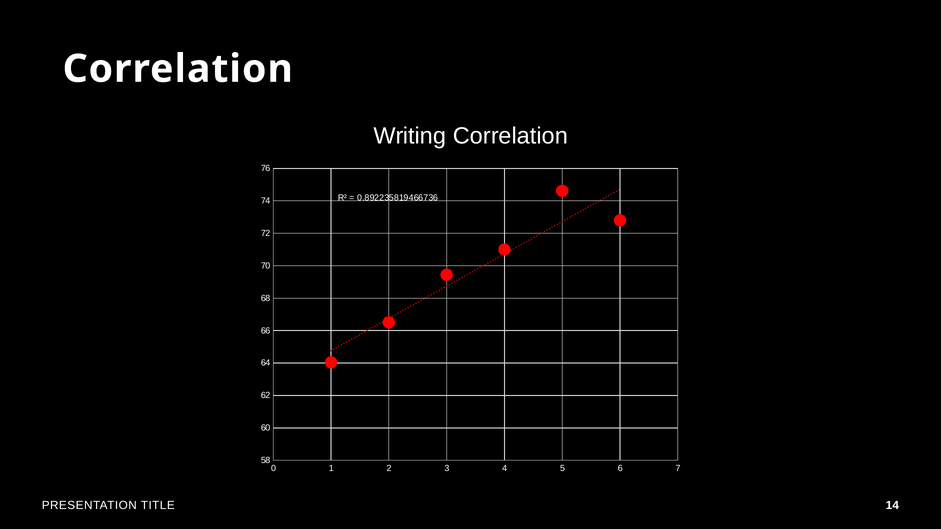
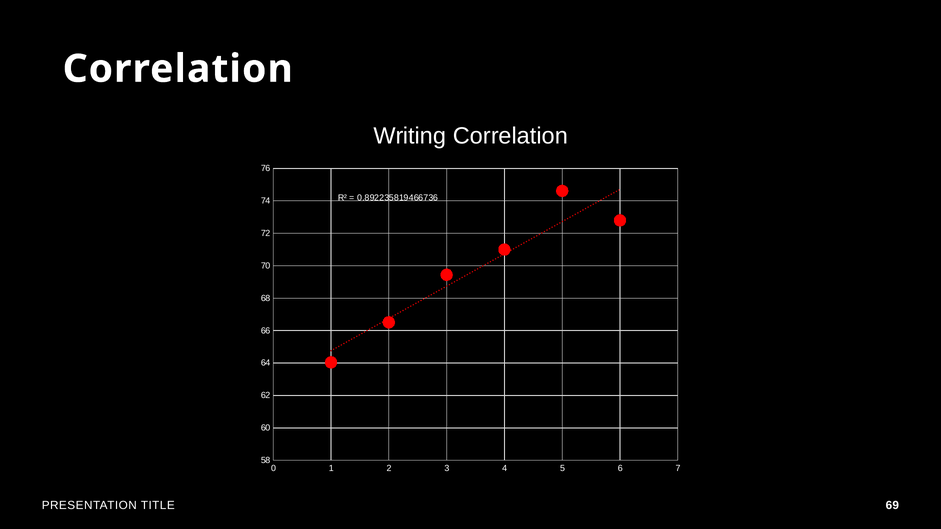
14: 14 -> 69
